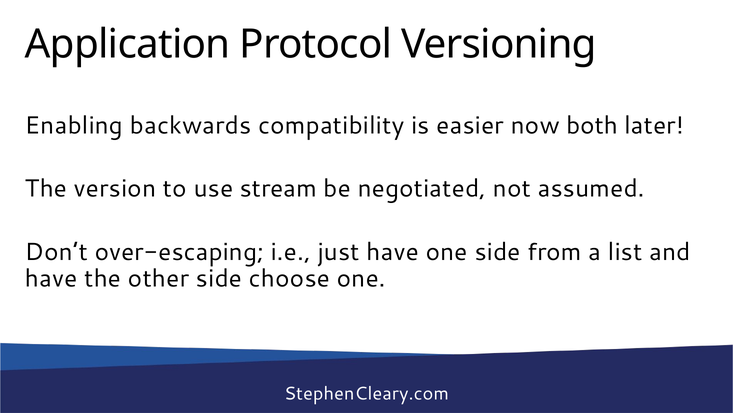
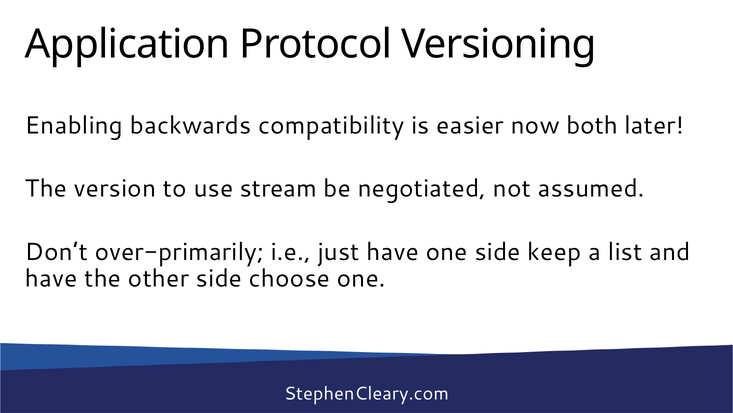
over-escaping: over-escaping -> over-primarily
from: from -> keep
